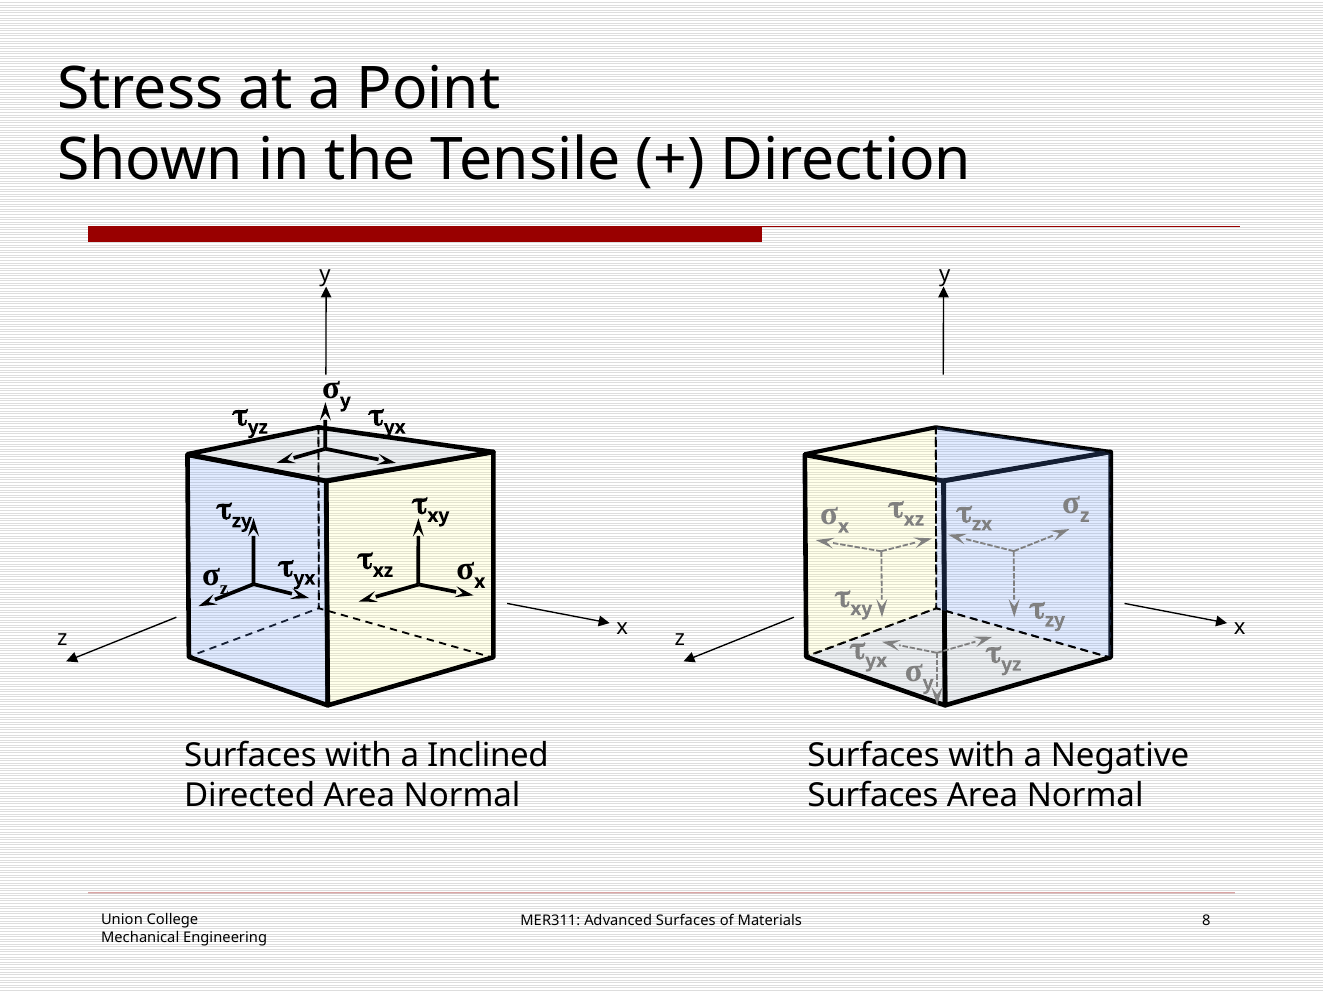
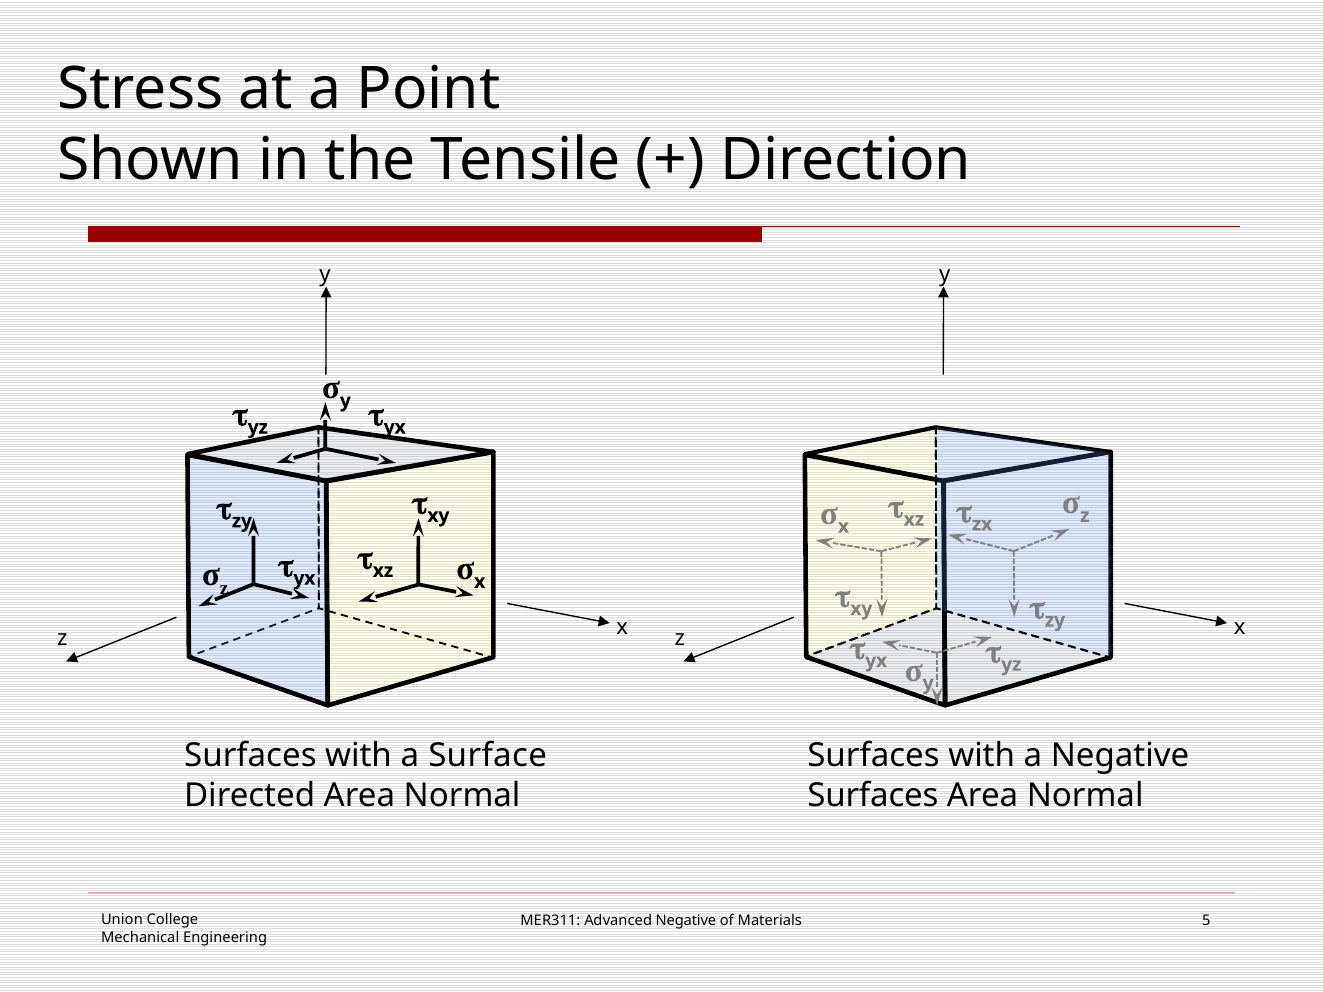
Inclined: Inclined -> Surface
Advanced Surfaces: Surfaces -> Negative
8: 8 -> 5
